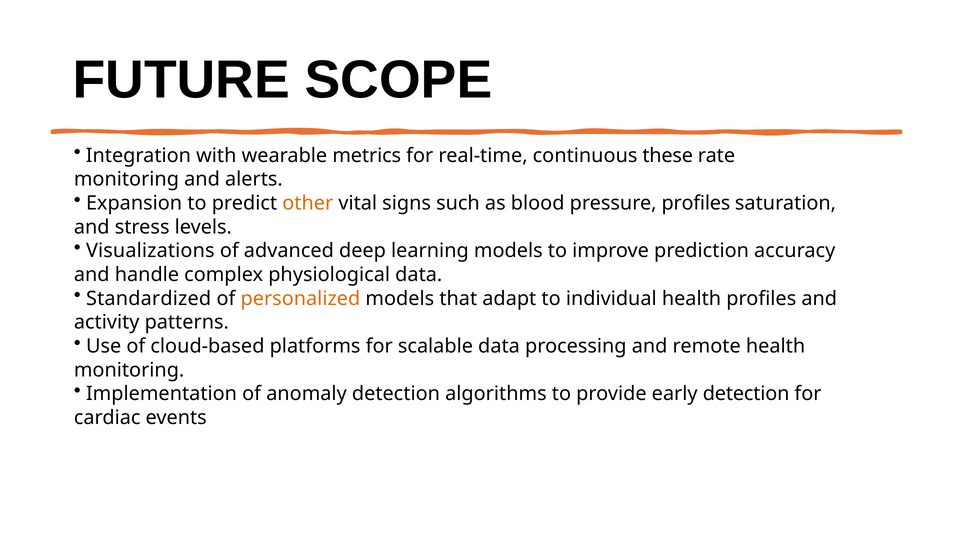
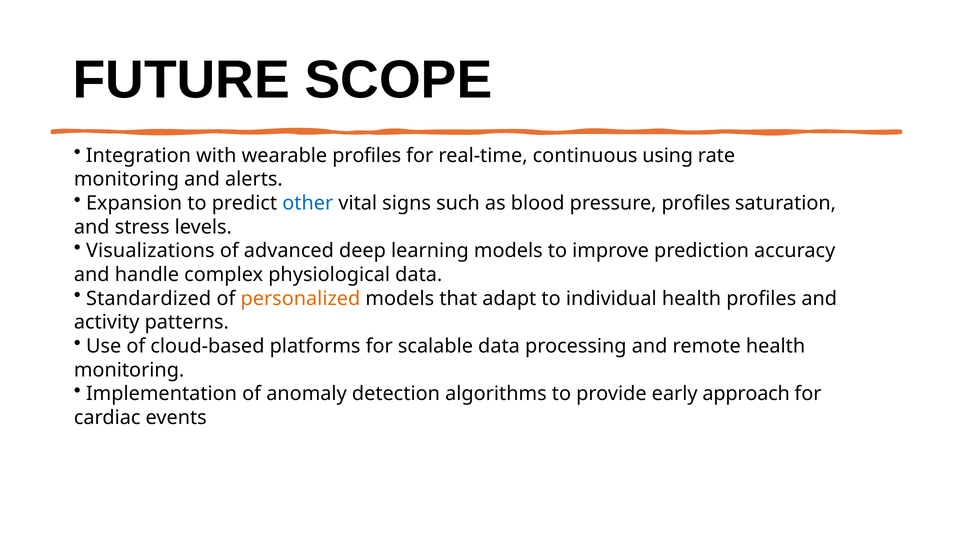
wearable metrics: metrics -> profiles
these: these -> using
other colour: orange -> blue
early detection: detection -> approach
